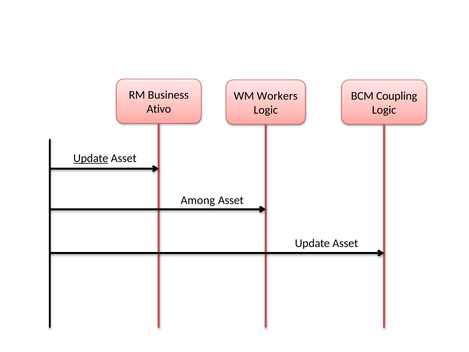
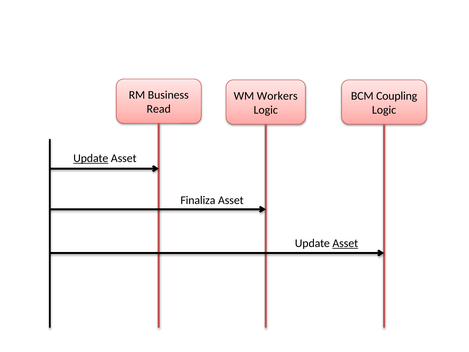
Ativo: Ativo -> Read
Among: Among -> Finaliza
Asset at (345, 243) underline: none -> present
